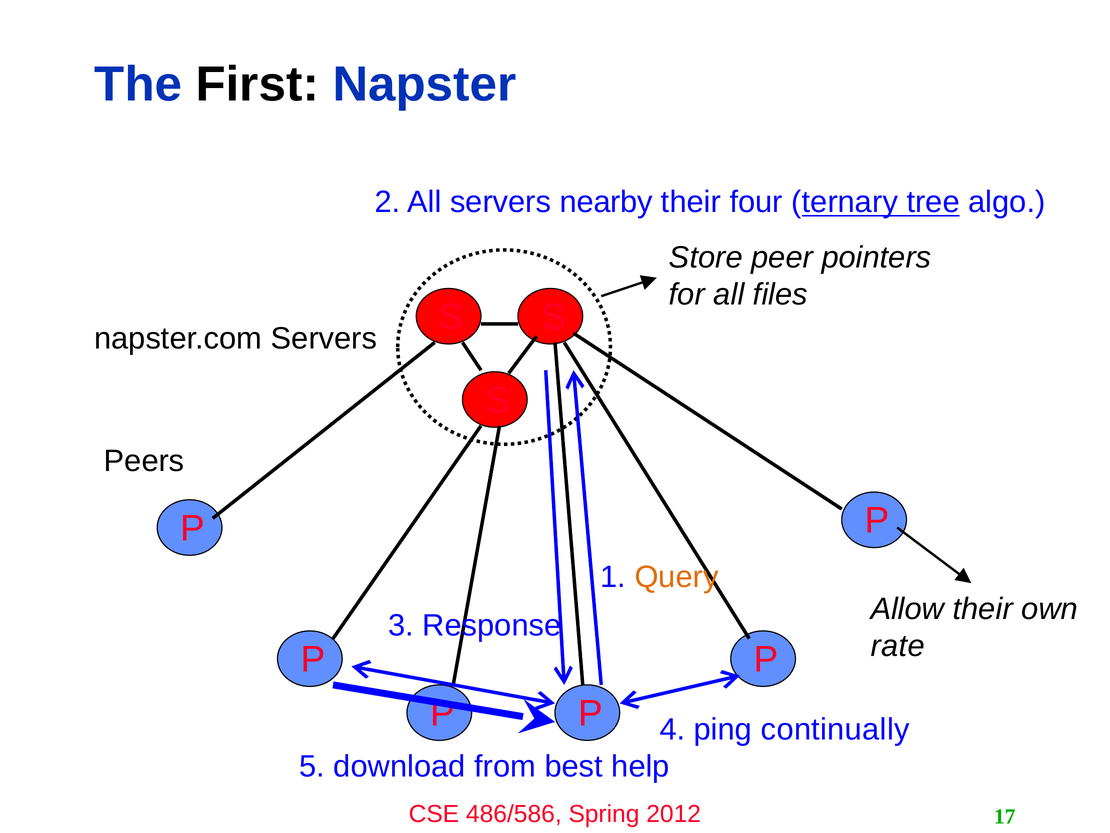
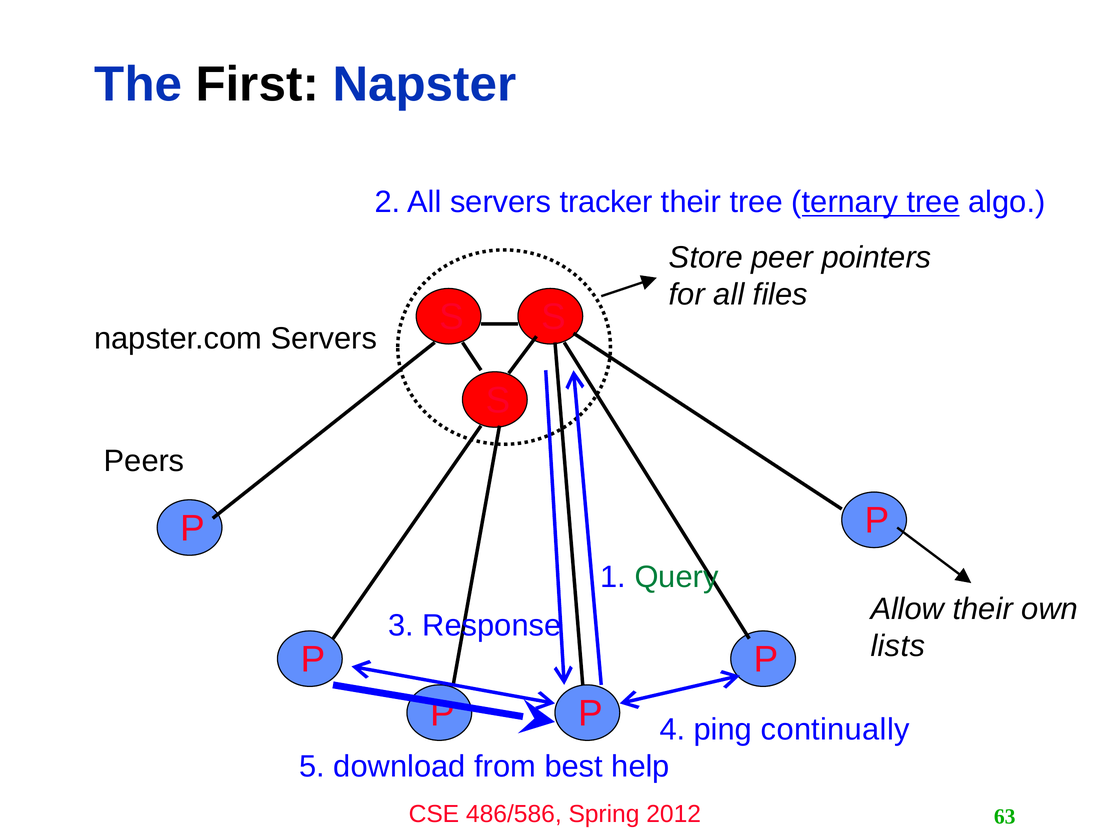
nearby: nearby -> tracker
their four: four -> tree
Query colour: orange -> green
rate: rate -> lists
17: 17 -> 63
